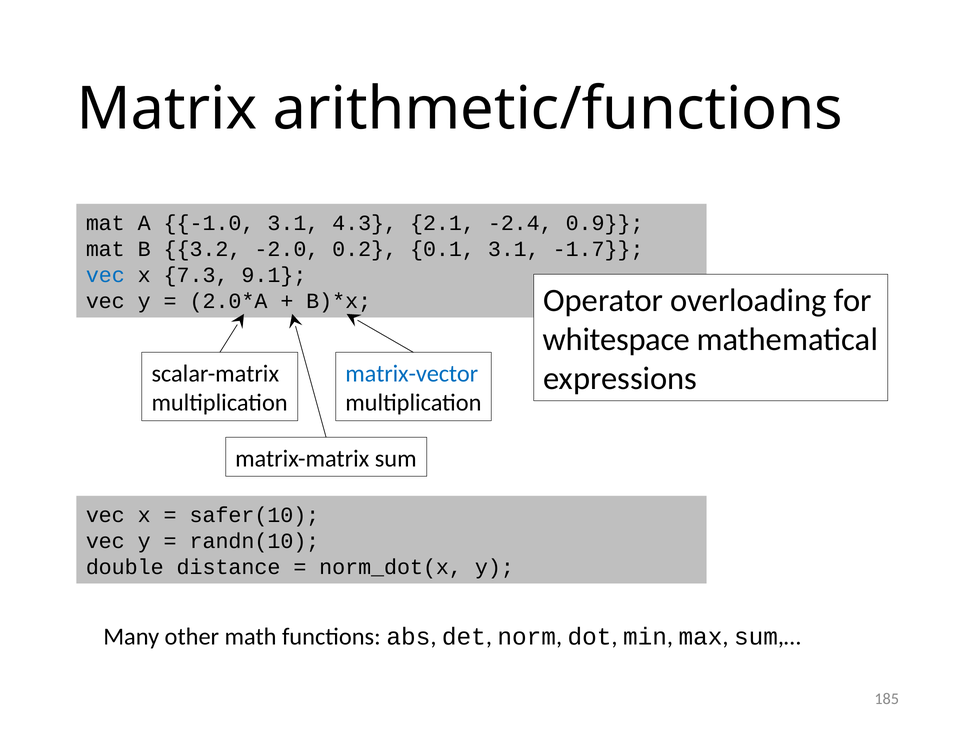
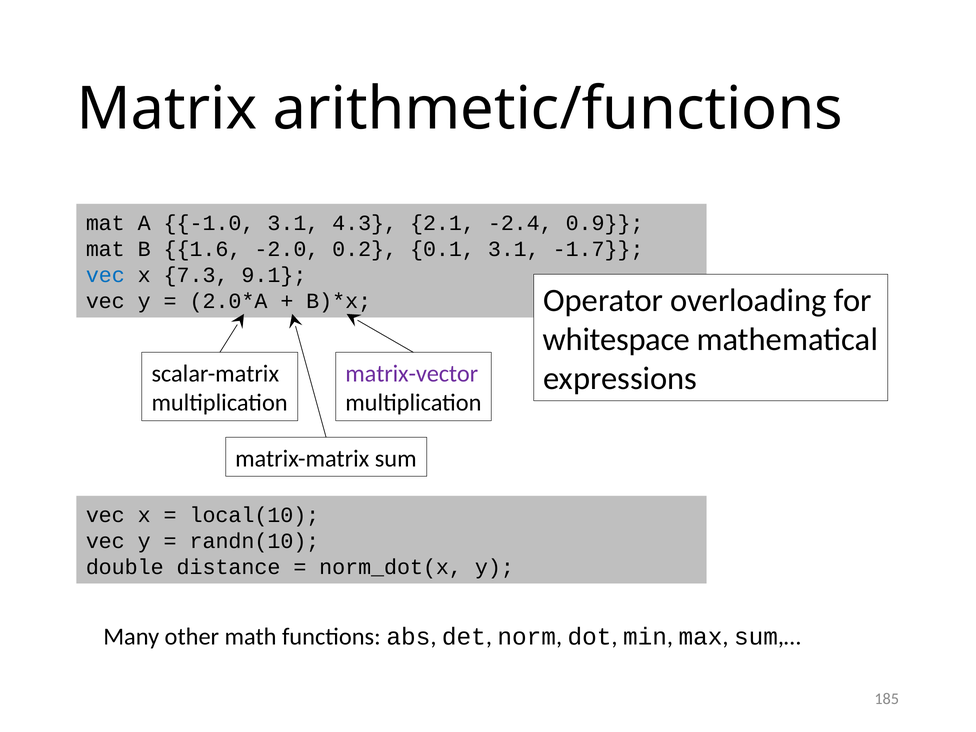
3.2: 3.2 -> 1.6
matrix-vector colour: blue -> purple
safer(10: safer(10 -> local(10
